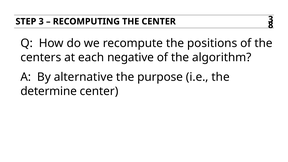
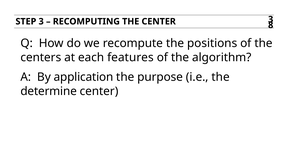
negative: negative -> features
alternative: alternative -> application
